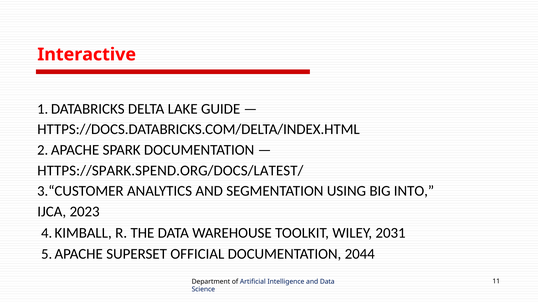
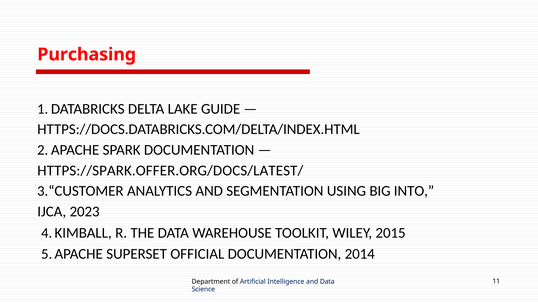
Interactive: Interactive -> Purchasing
HTTPS://SPARK.SPEND.ORG/DOCS/LATEST/: HTTPS://SPARK.SPEND.ORG/DOCS/LATEST/ -> HTTPS://SPARK.OFFER.ORG/DOCS/LATEST/
2031: 2031 -> 2015
2044: 2044 -> 2014
